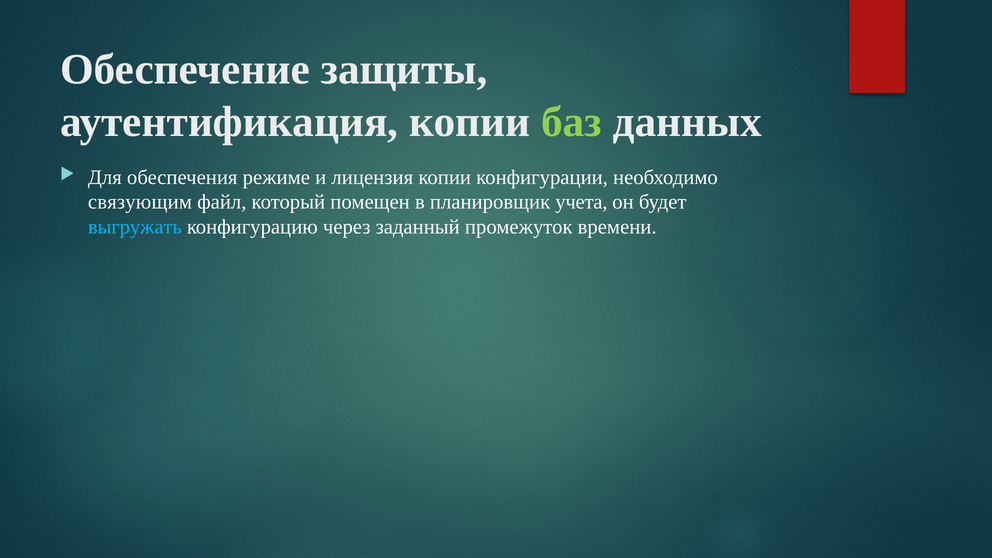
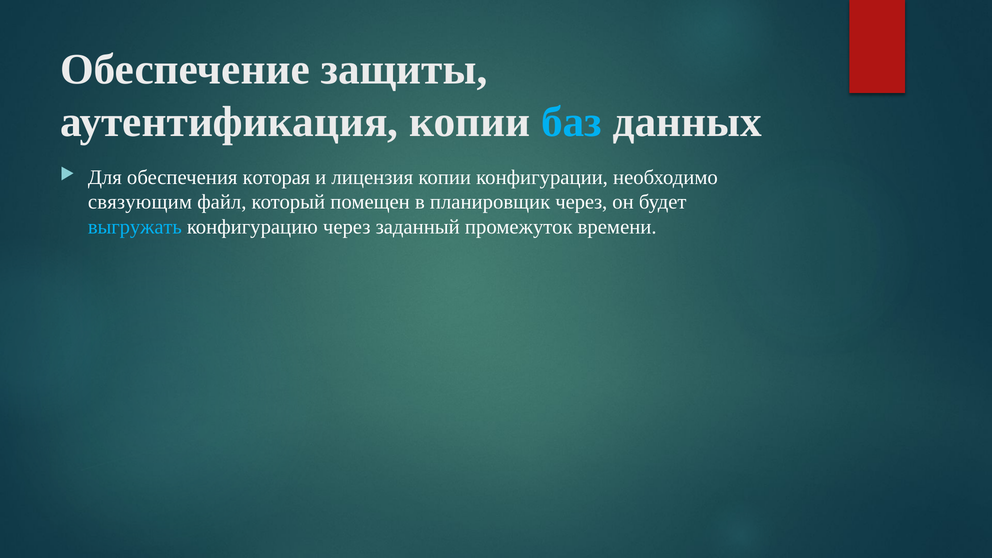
баз colour: light green -> light blue
режиме: режиме -> которая
планировщик учета: учета -> через
